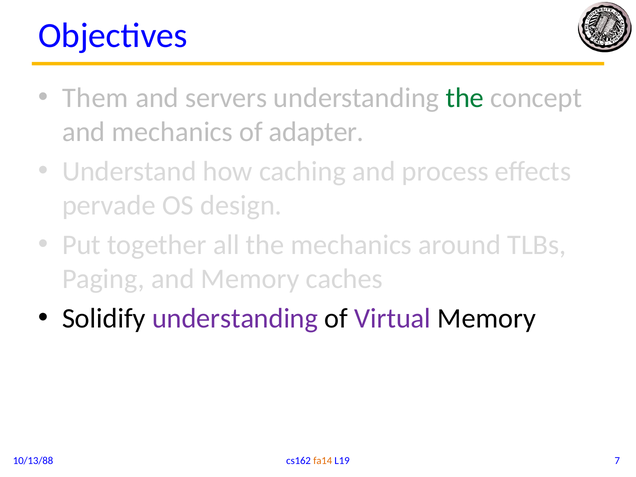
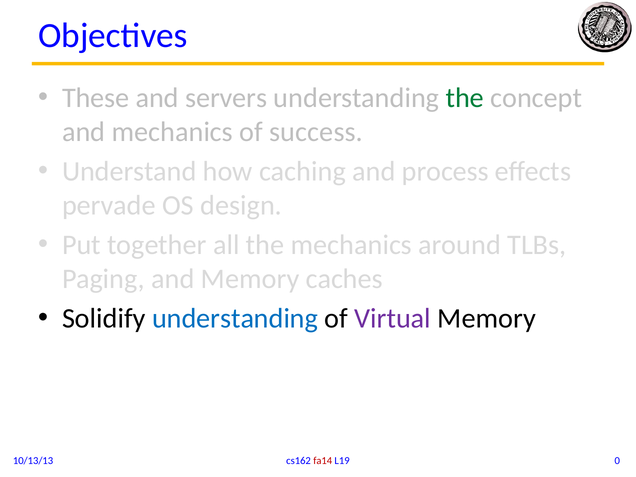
Them: Them -> These
adapter: adapter -> success
understanding at (235, 318) colour: purple -> blue
fa14 colour: orange -> red
7: 7 -> 0
10/13/88: 10/13/88 -> 10/13/13
